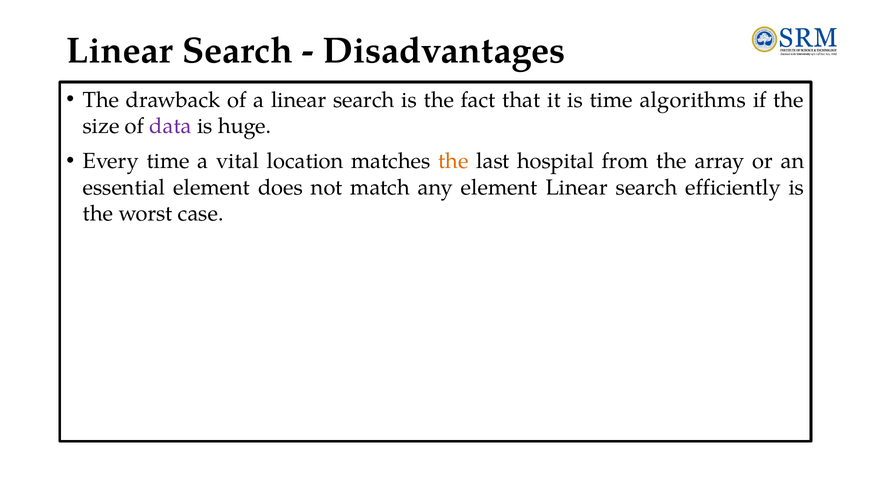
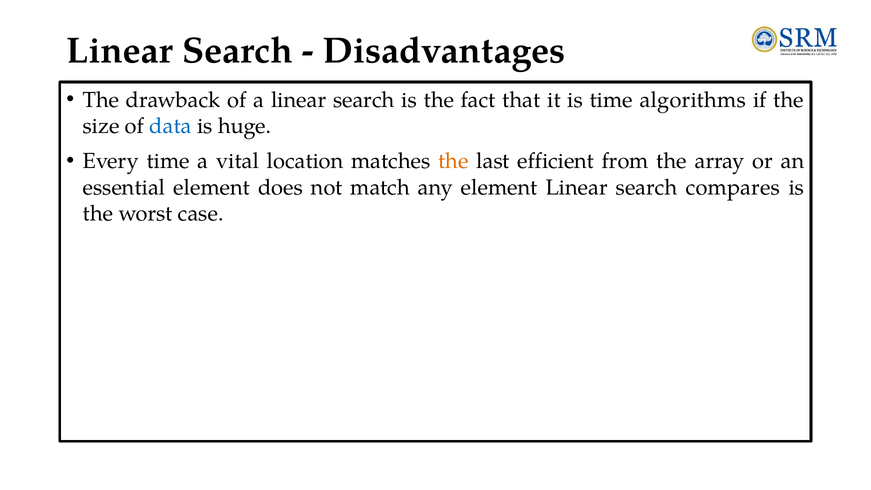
data colour: purple -> blue
hospital: hospital -> efficient
efficiently: efficiently -> compares
